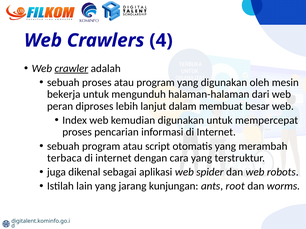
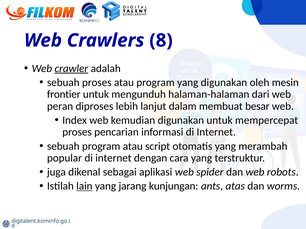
4: 4 -> 8
bekerja: bekerja -> frontier
terbaca: terbaca -> popular
lain underline: none -> present
root: root -> atas
